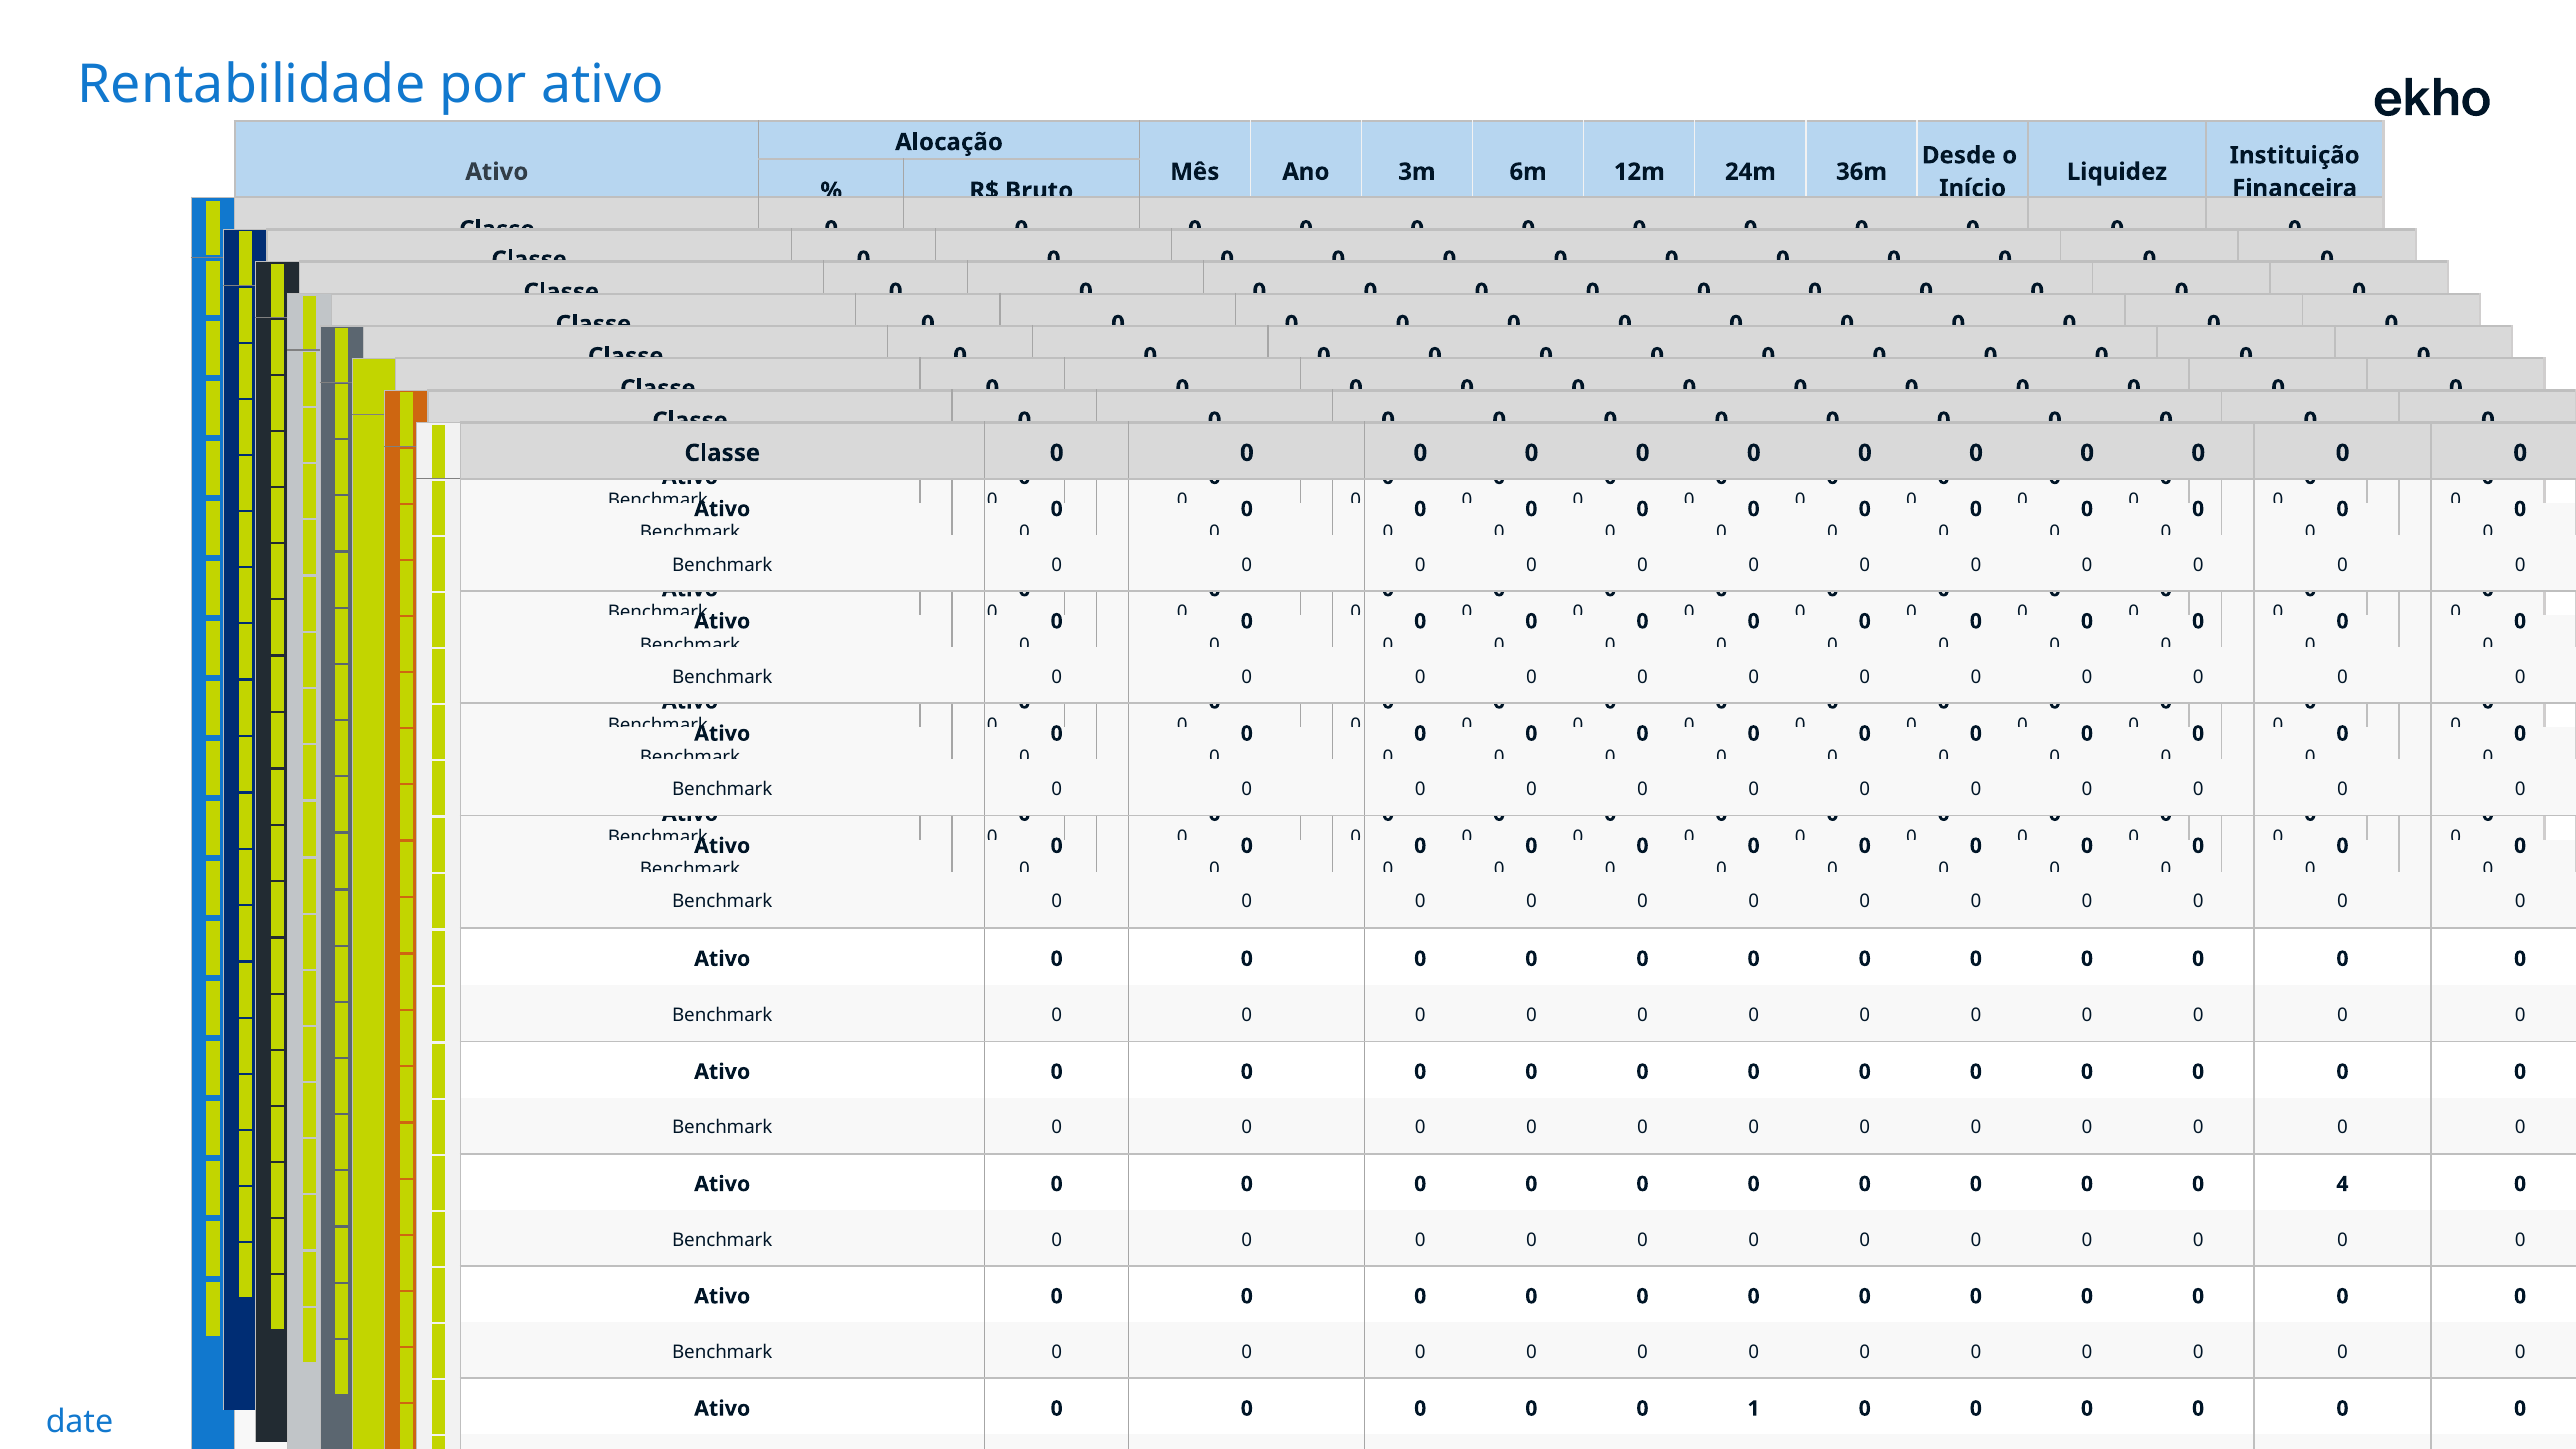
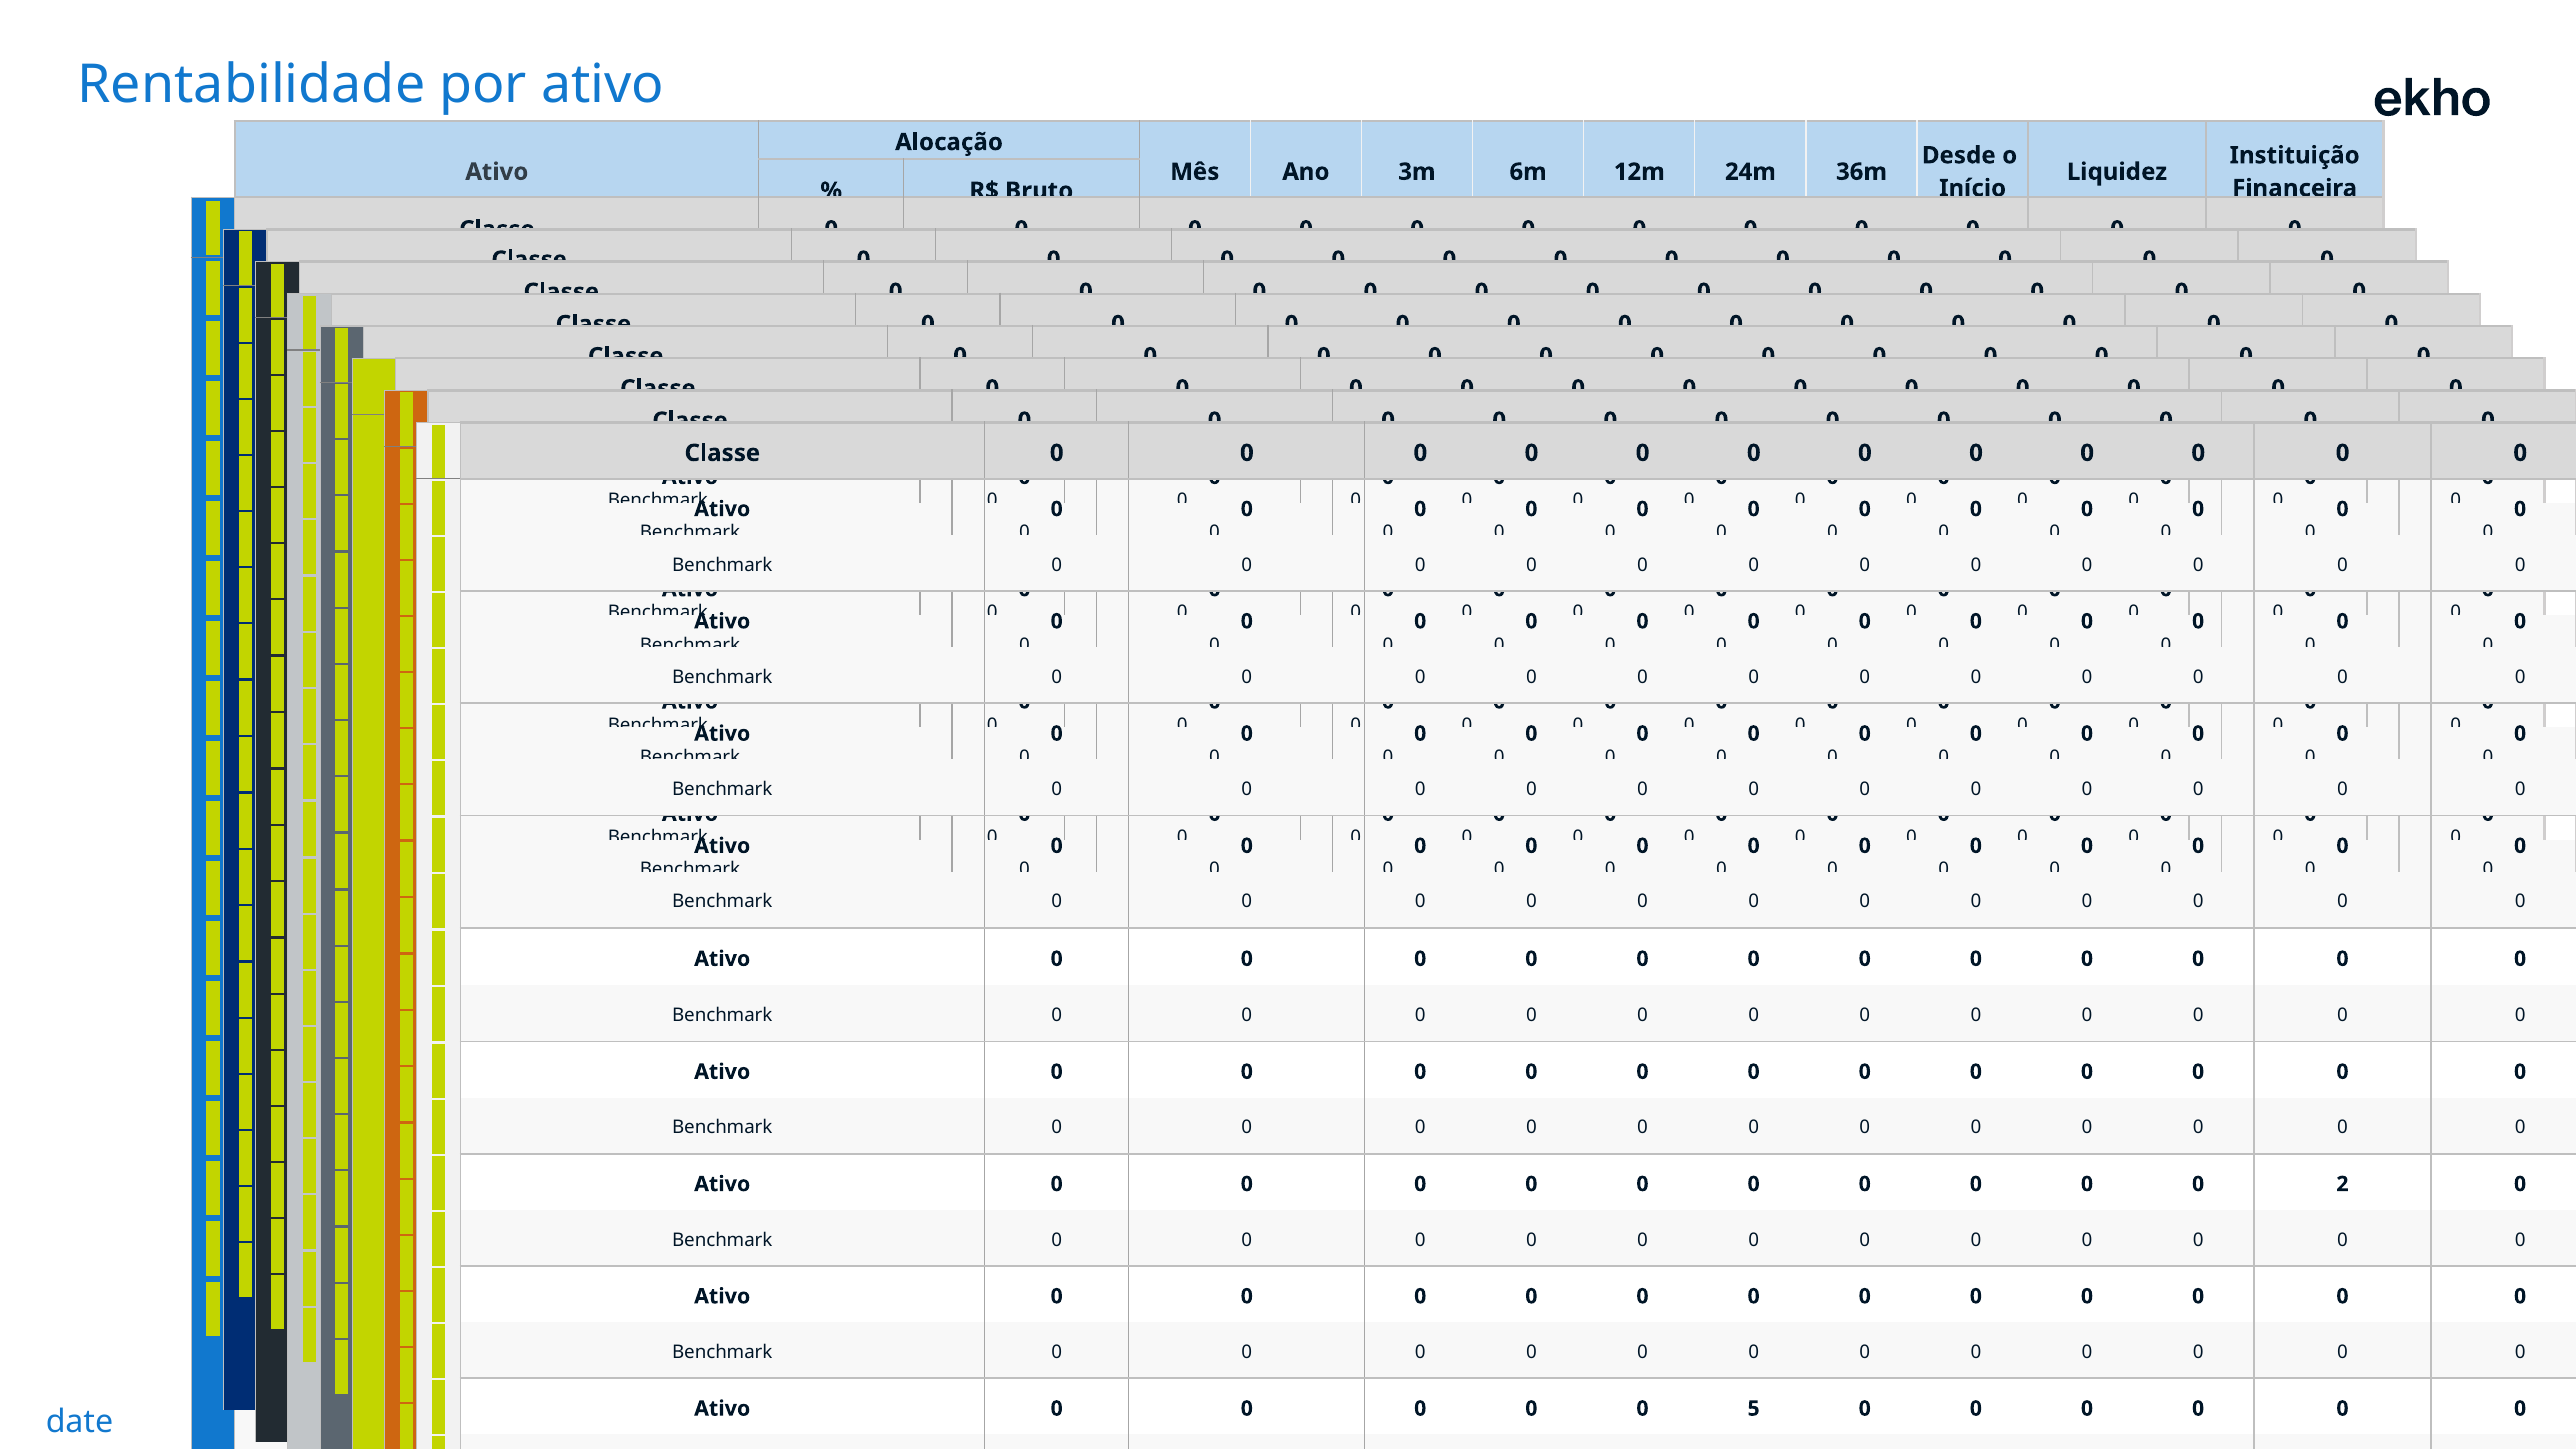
4: 4 -> 2
1: 1 -> 5
